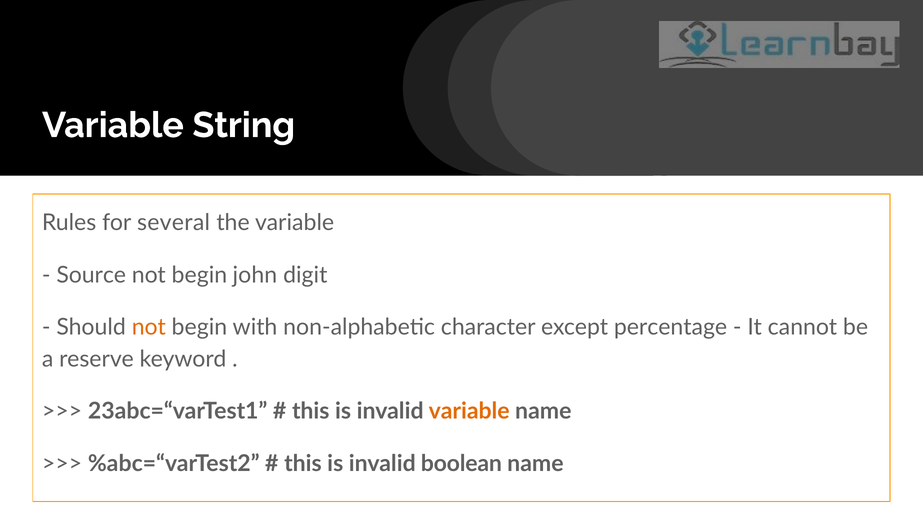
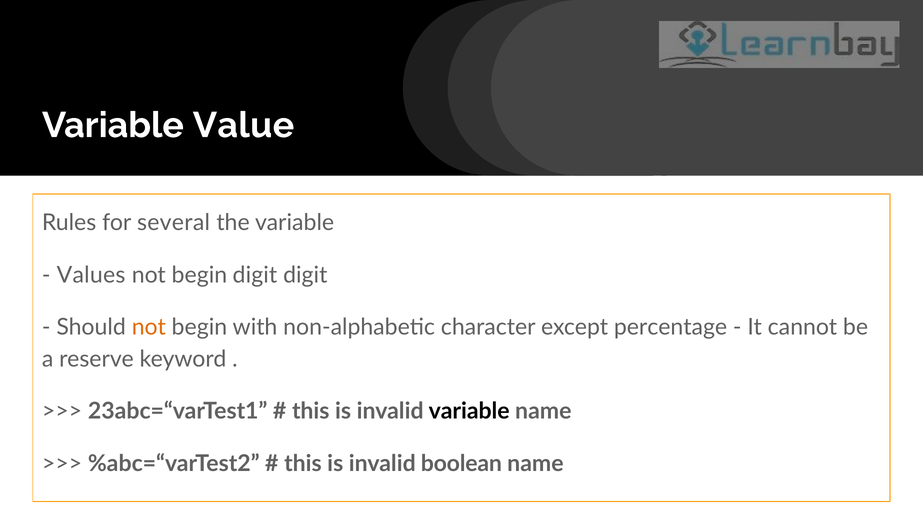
String: String -> Value
Source: Source -> Values
begin john: john -> digit
variable at (469, 412) colour: orange -> black
